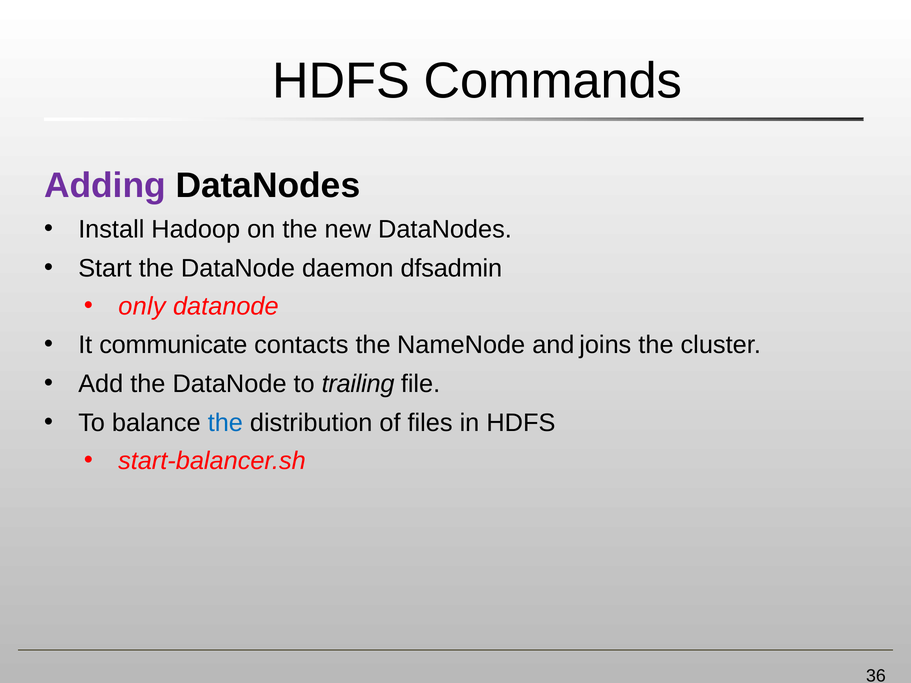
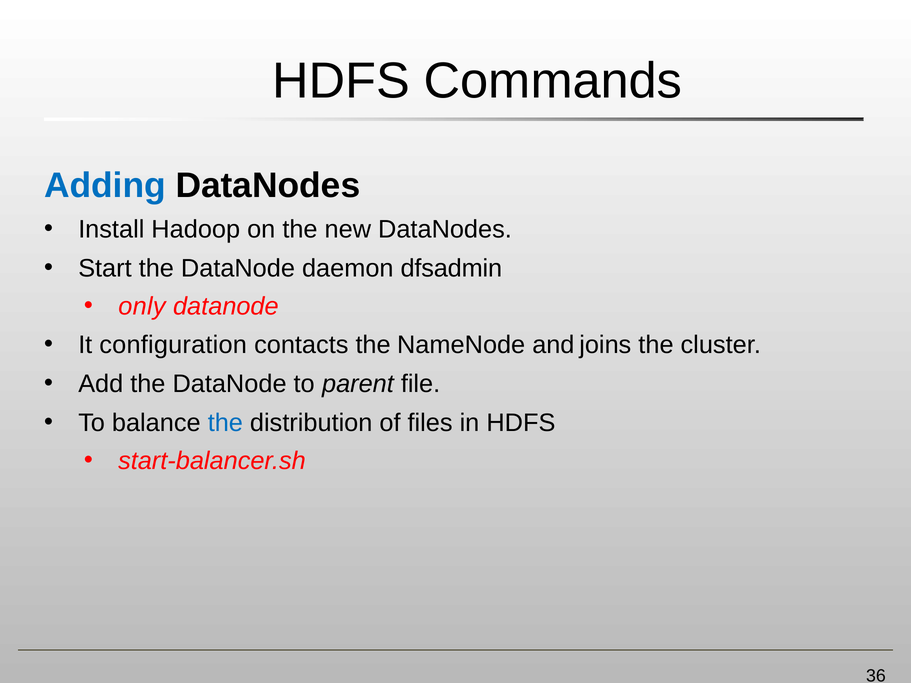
Adding colour: purple -> blue
communicate: communicate -> configuration
trailing: trailing -> parent
